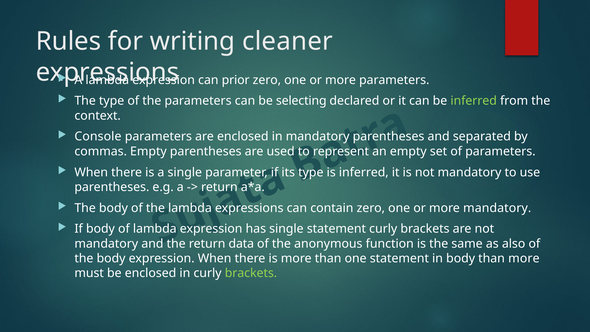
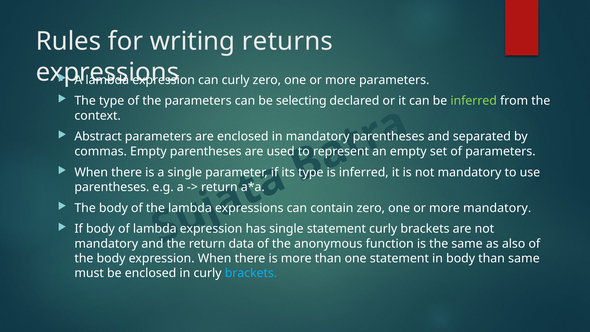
cleaner: cleaner -> returns
can prior: prior -> curly
Console: Console -> Abstract
than more: more -> same
brackets at (251, 273) colour: light green -> light blue
